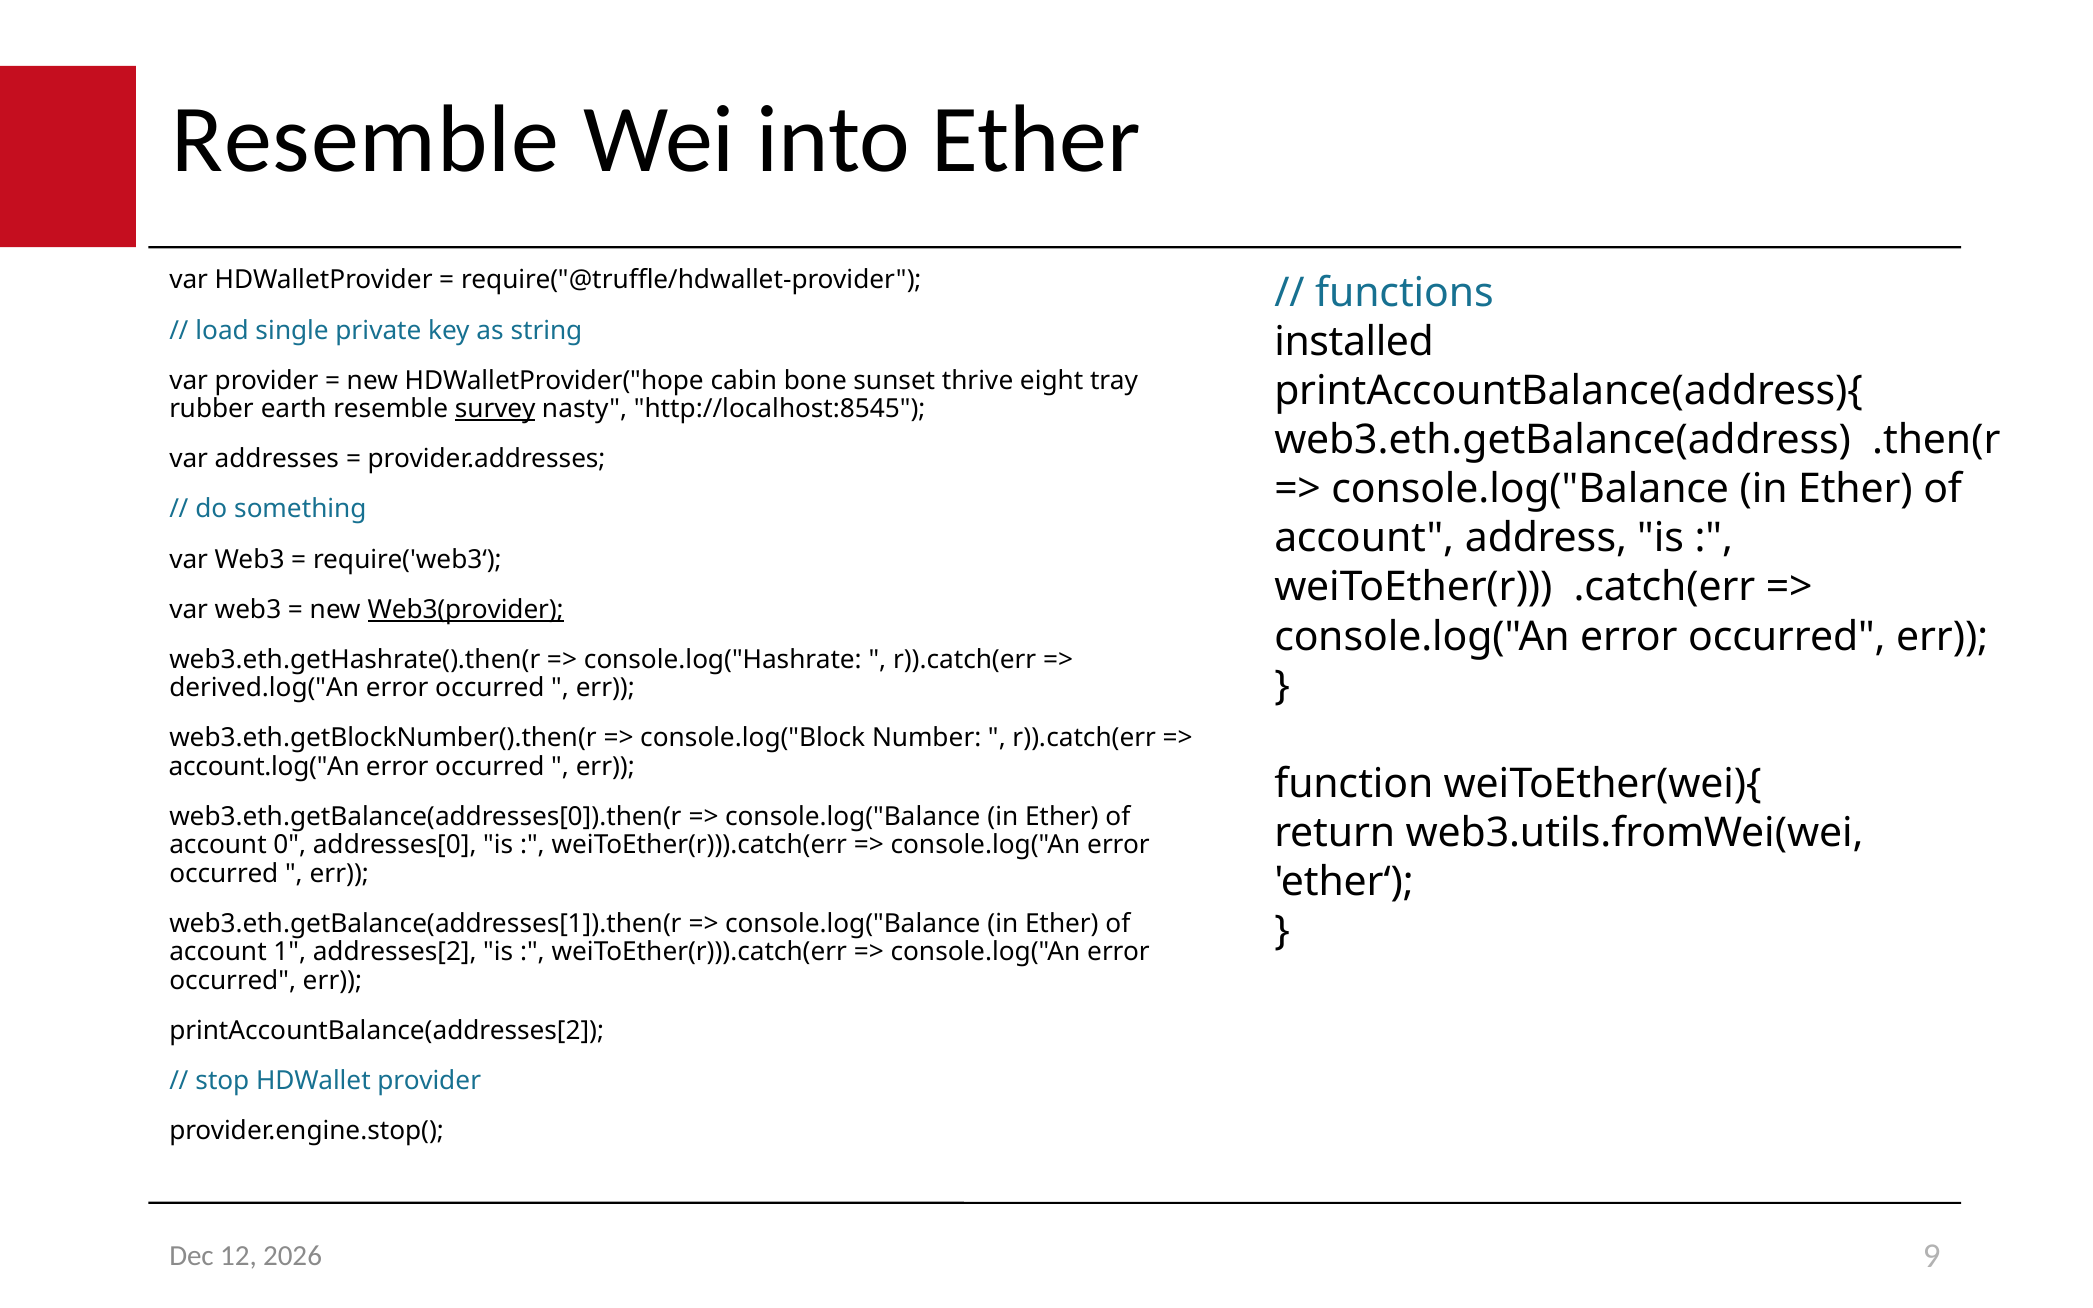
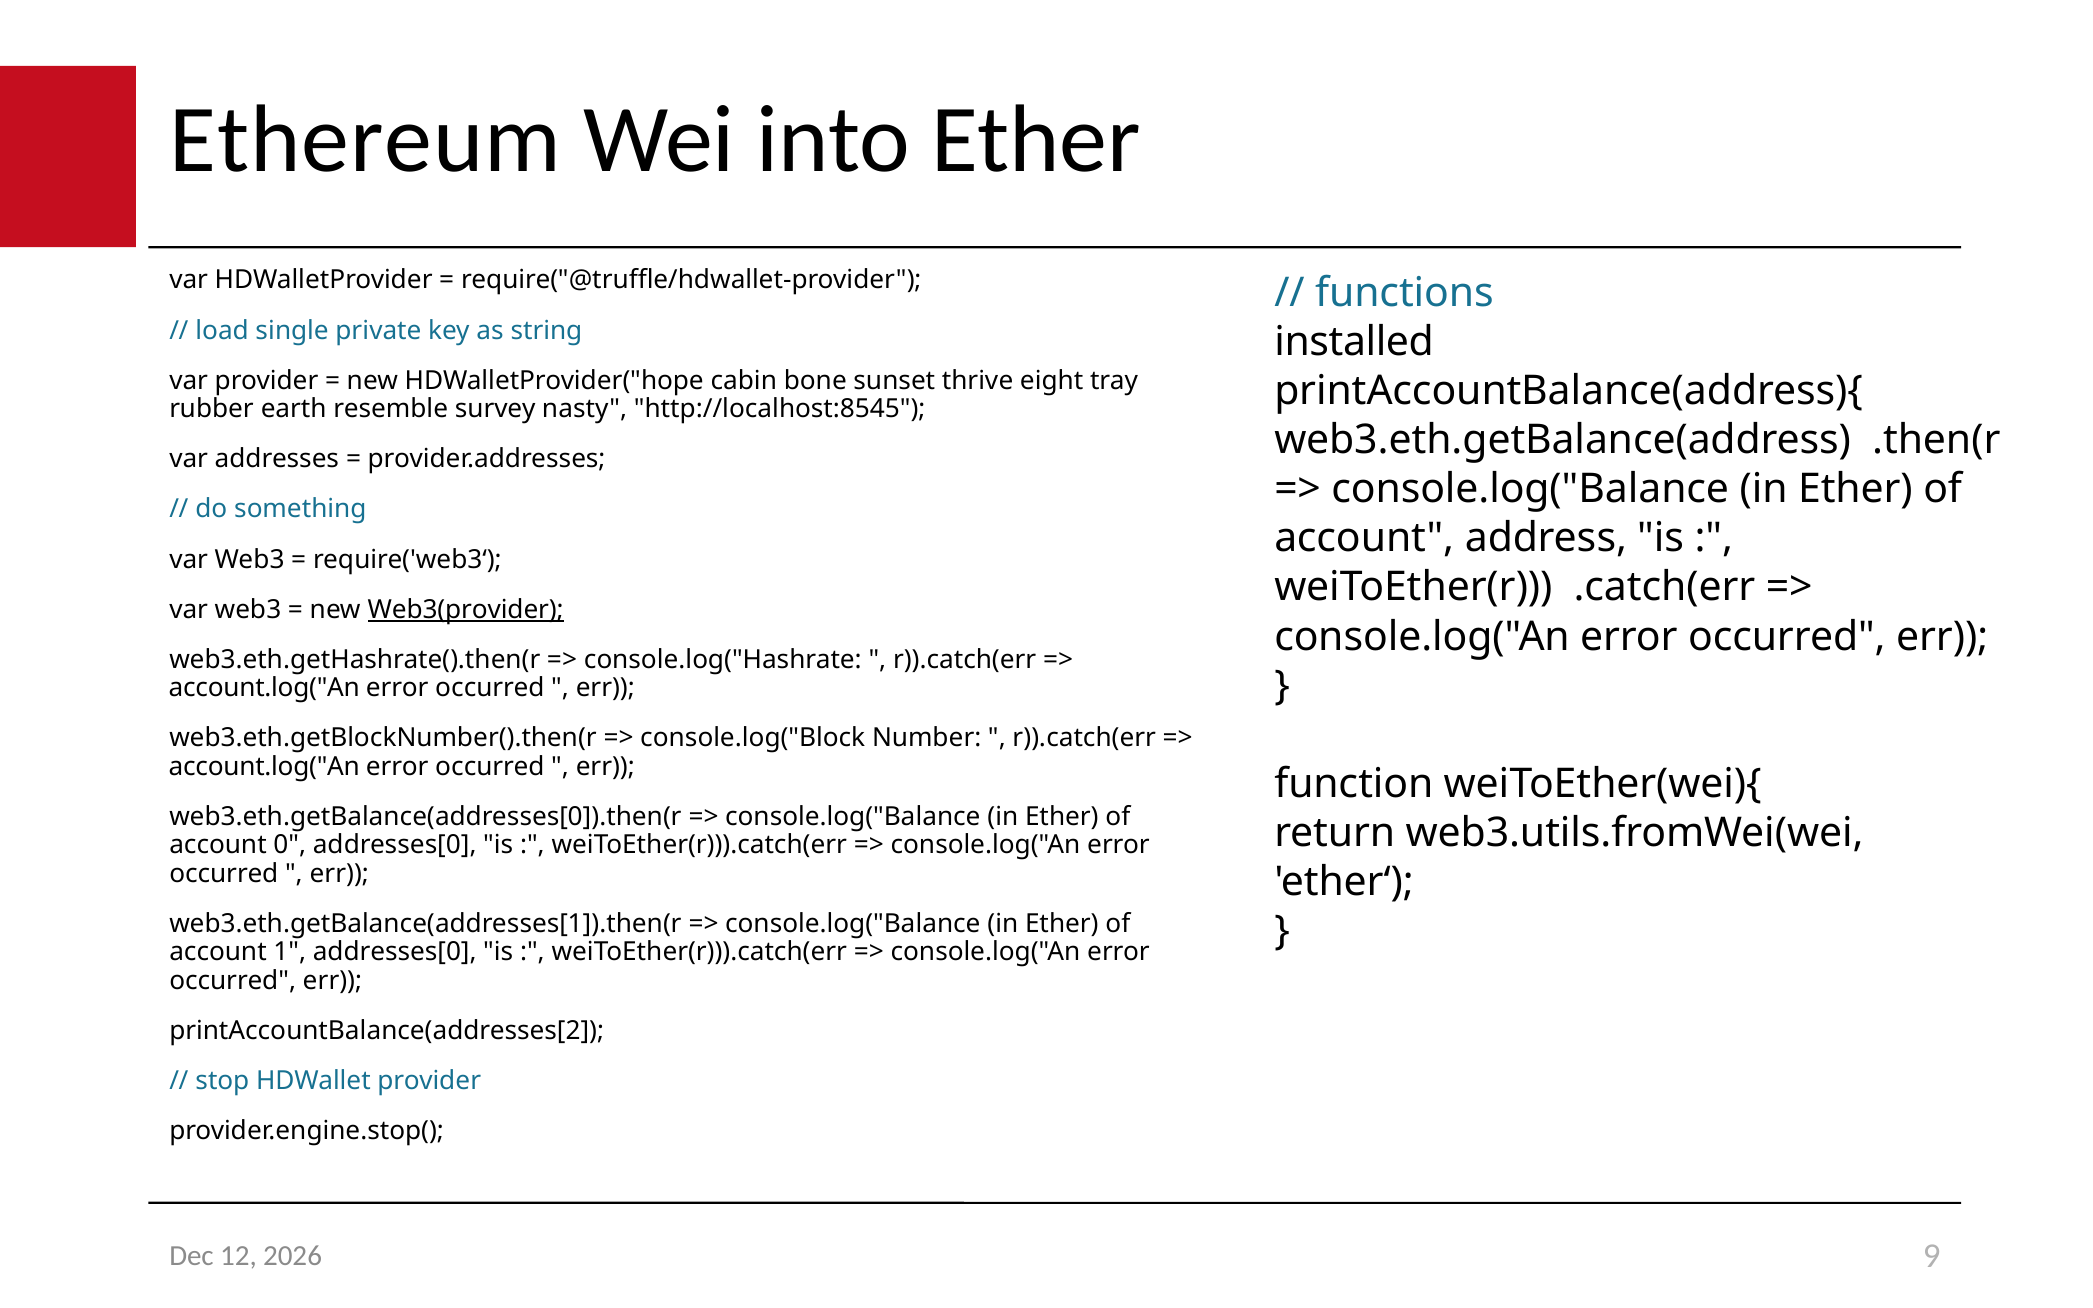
Resemble at (365, 139): Resemble -> Ethereum
survey underline: present -> none
derived.log("An at (264, 688): derived.log("An -> account.log("An
1 addresses[2: addresses[2 -> addresses[0
